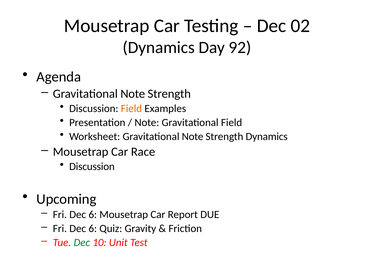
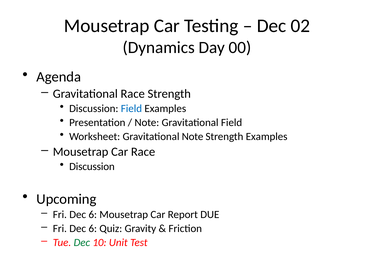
92: 92 -> 00
Note at (133, 94): Note -> Race
Field at (131, 109) colour: orange -> blue
Strength Dynamics: Dynamics -> Examples
